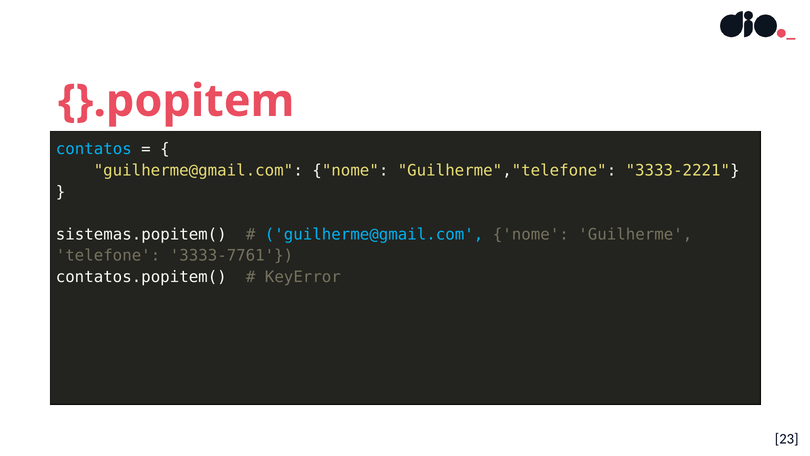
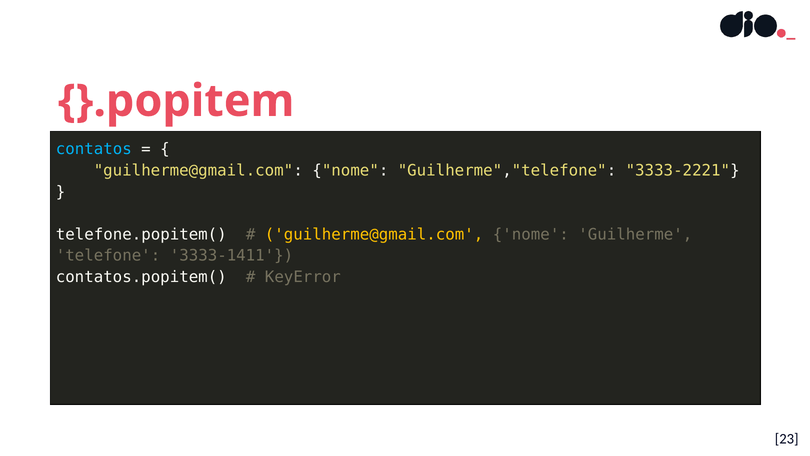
sistemas.popitem(: sistemas.popitem( -> telefone.popitem(
guilherme@gmail.com at (374, 234) colour: light blue -> yellow
3333-7761: 3333-7761 -> 3333-1411
